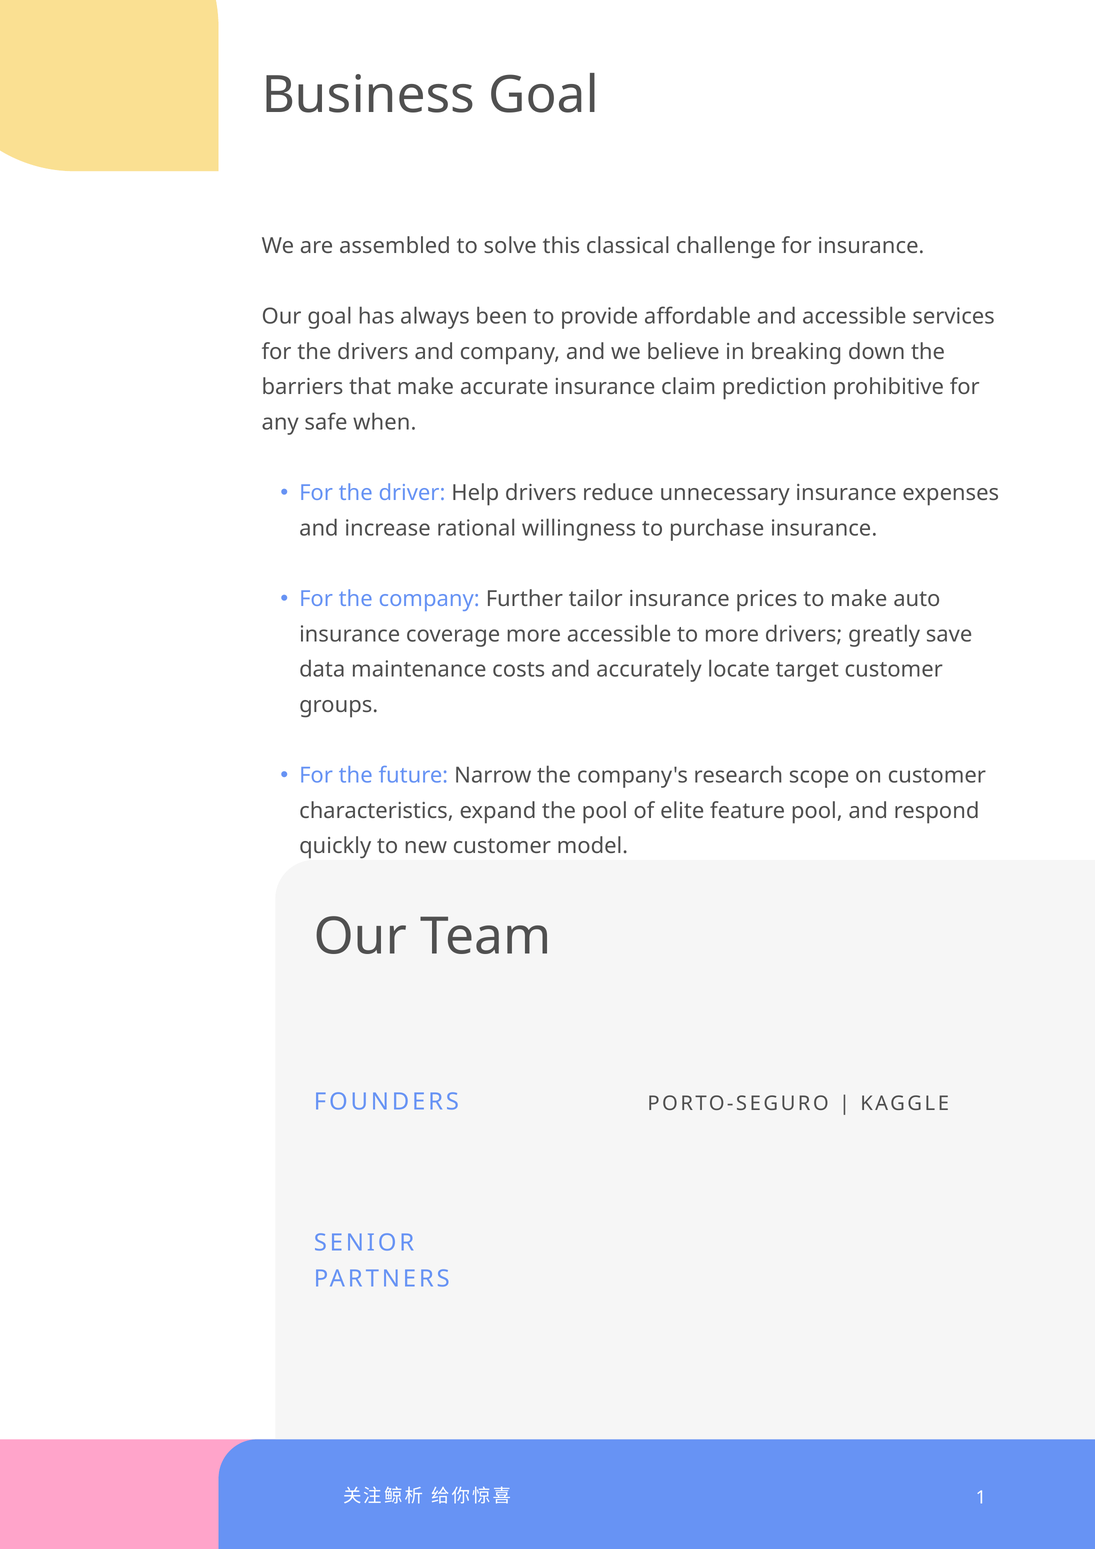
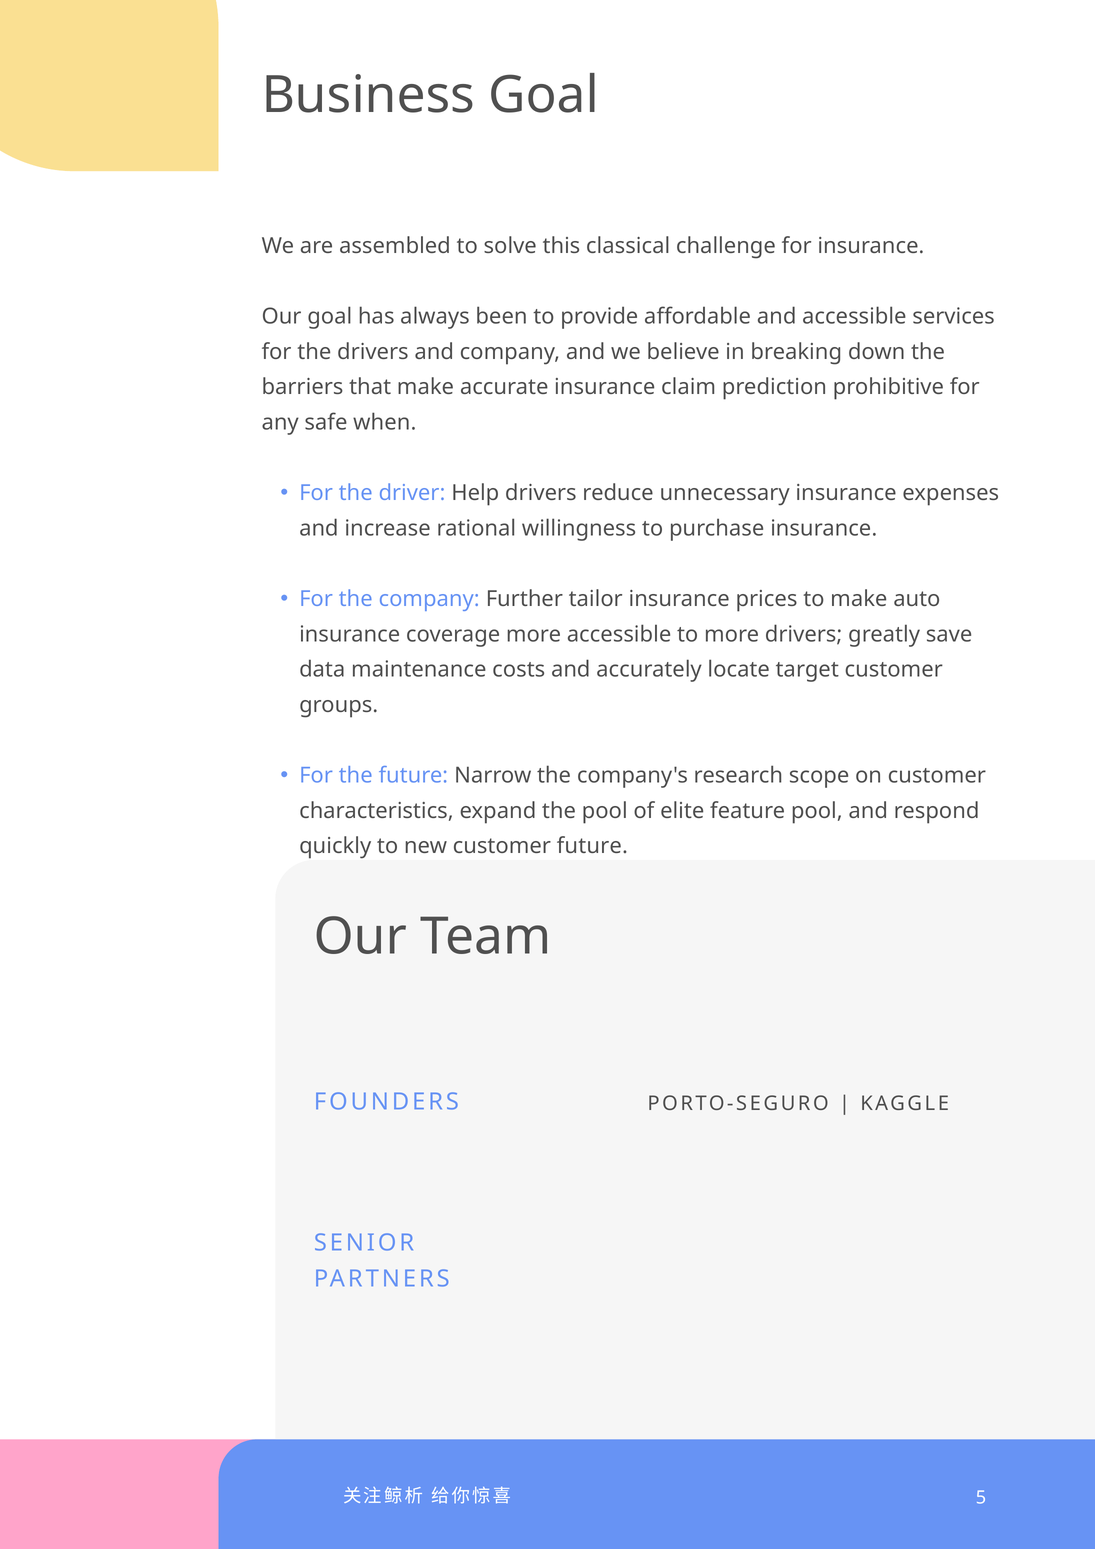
customer model: model -> future
1: 1 -> 5
